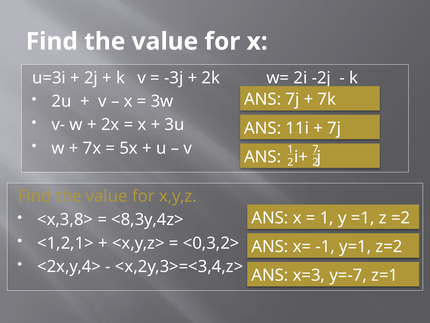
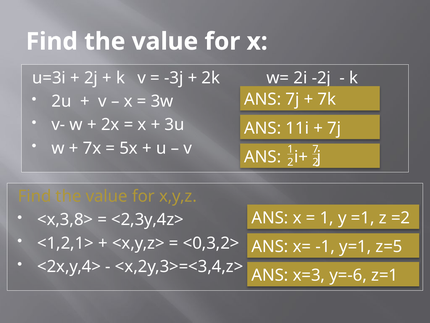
<8,3y,4z>: <8,3y,4z> -> <2,3y,4z>
z=2: z=2 -> z=5
y=-7: y=-7 -> y=-6
